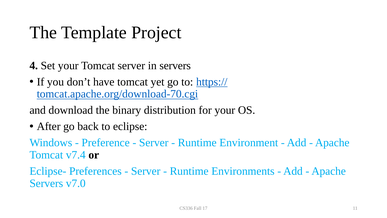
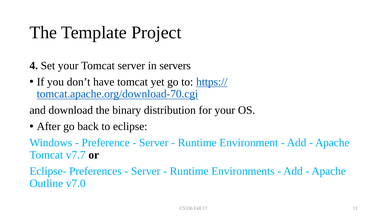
v7.4: v7.4 -> v7.7
Servers at (46, 183): Servers -> Outline
